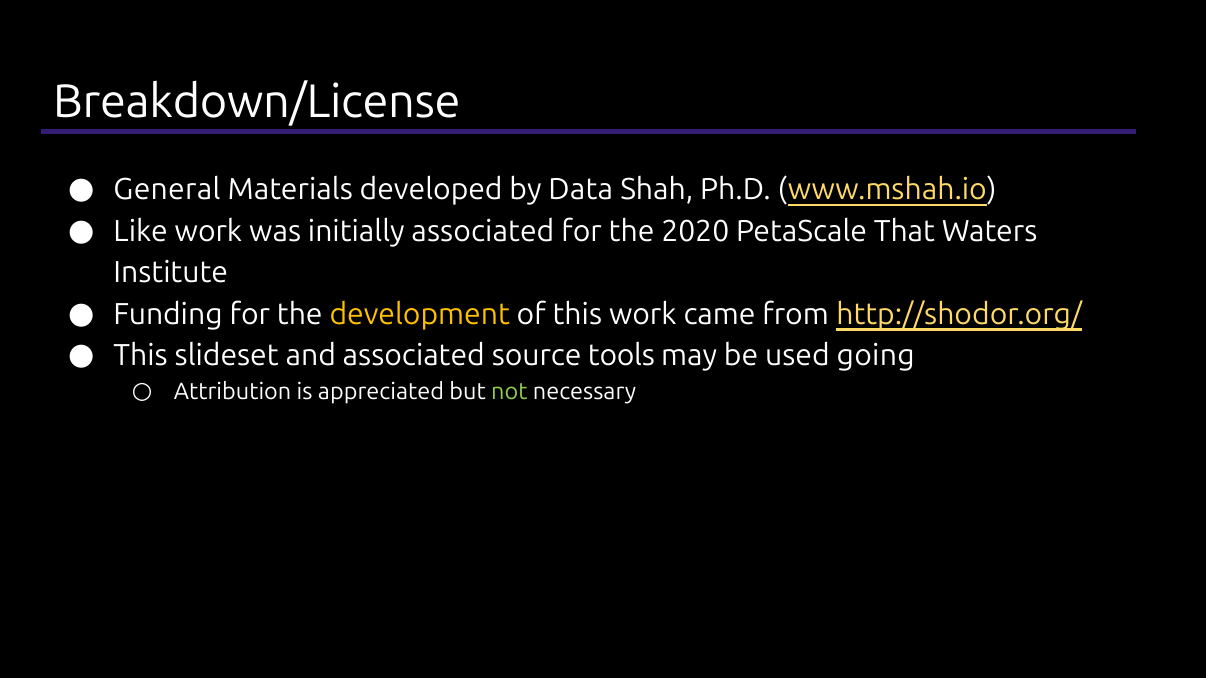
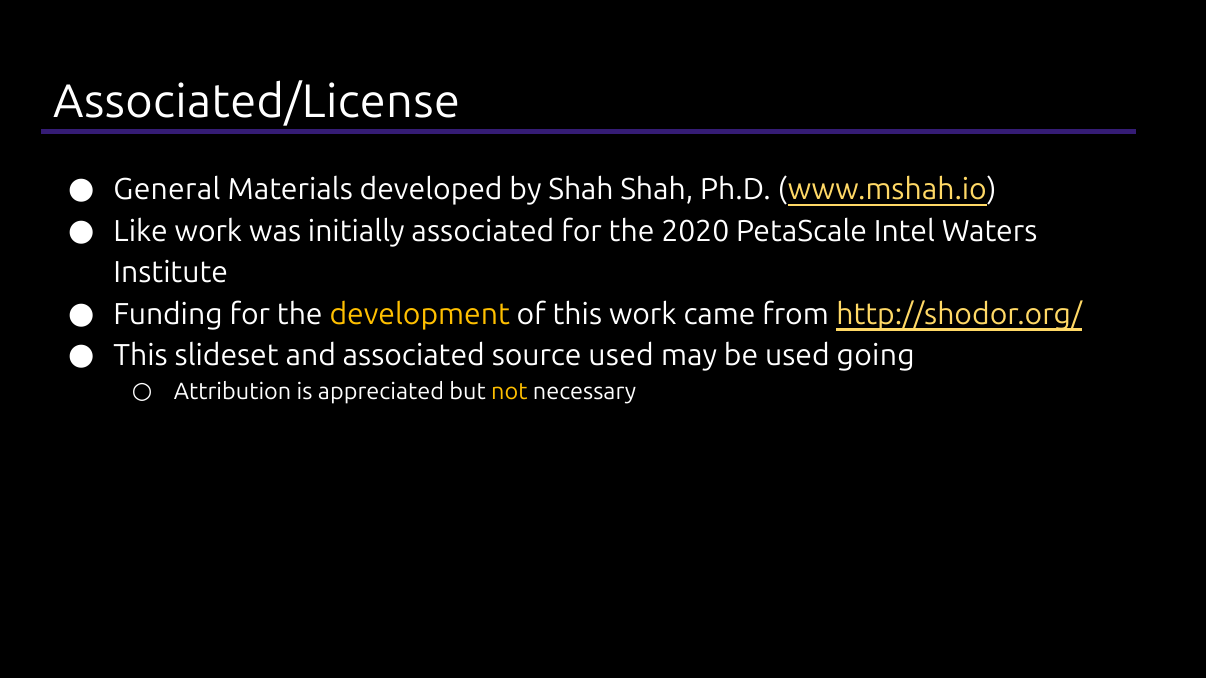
Breakdown/License: Breakdown/License -> Associated/License
by Data: Data -> Shah
That: That -> Intel
source tools: tools -> used
not colour: light green -> yellow
